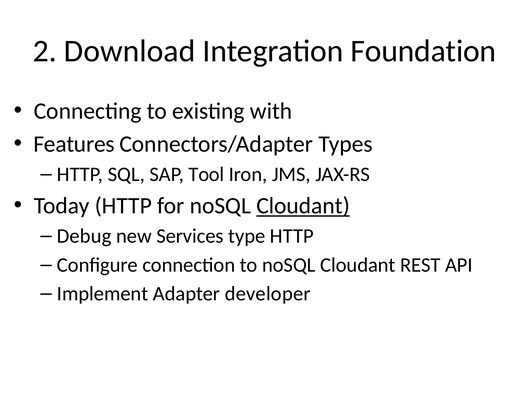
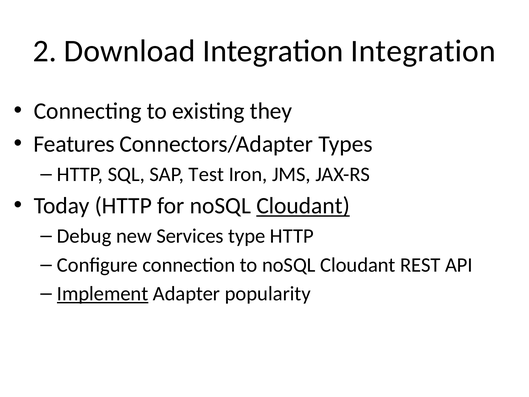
Integration Foundation: Foundation -> Integration
with: with -> they
Tool: Tool -> Test
Implement underline: none -> present
developer: developer -> popularity
